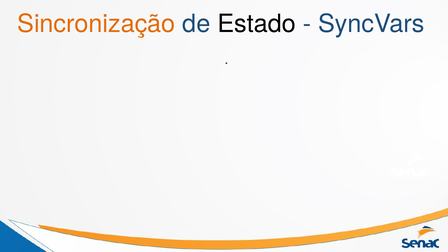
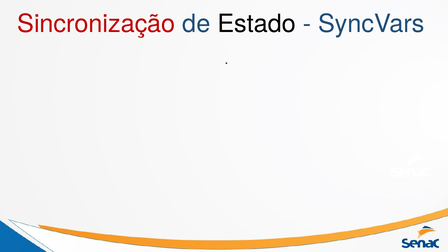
Sincronização colour: orange -> red
